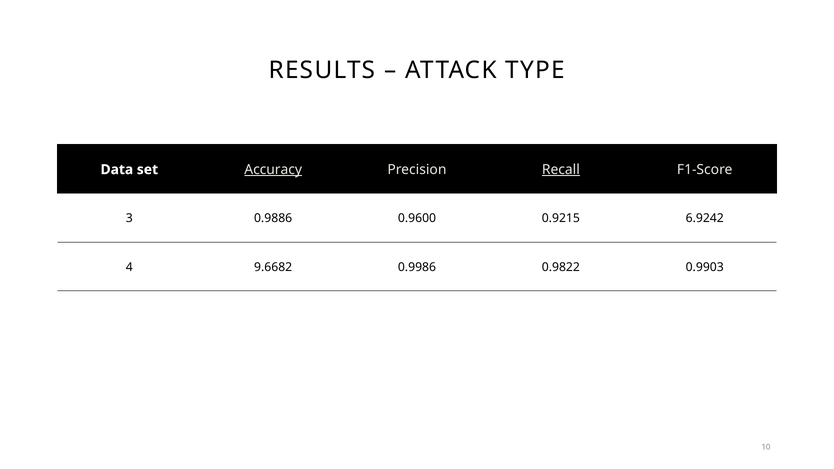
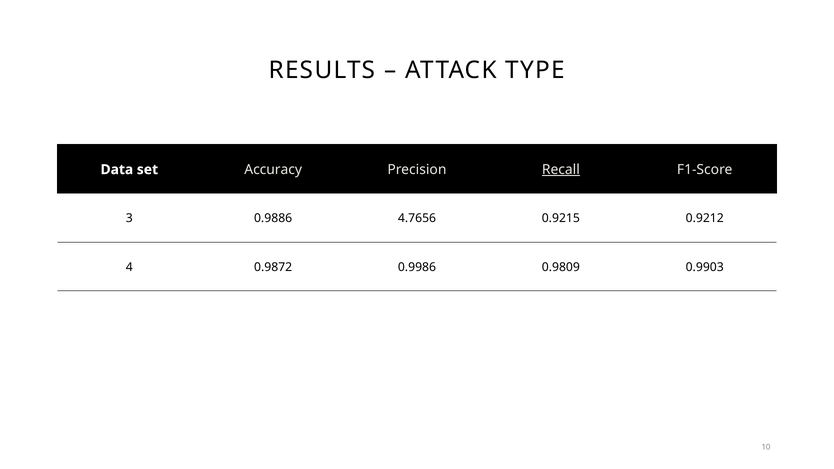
Accuracy underline: present -> none
0.9600: 0.9600 -> 4.7656
6.9242: 6.9242 -> 0.9212
9.6682: 9.6682 -> 0.9872
0.9822: 0.9822 -> 0.9809
